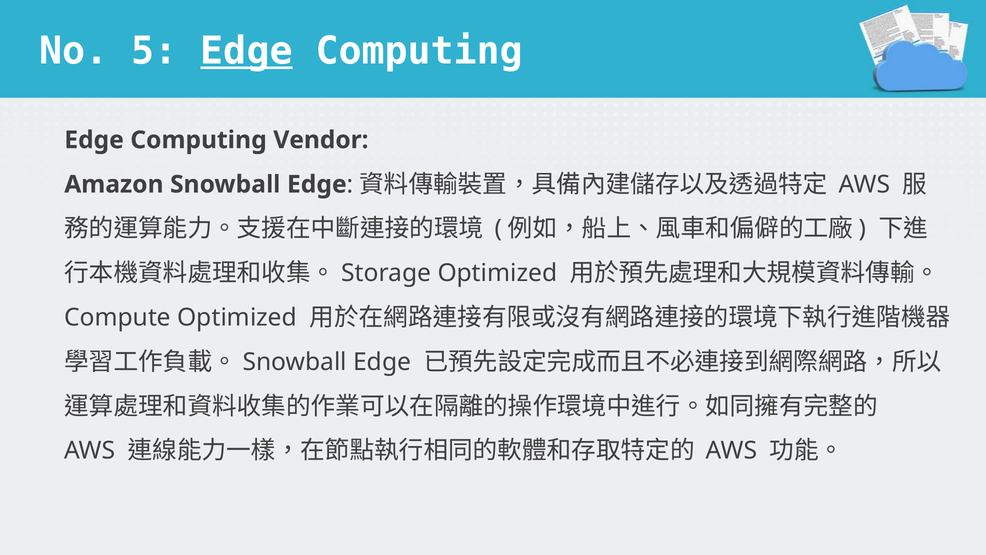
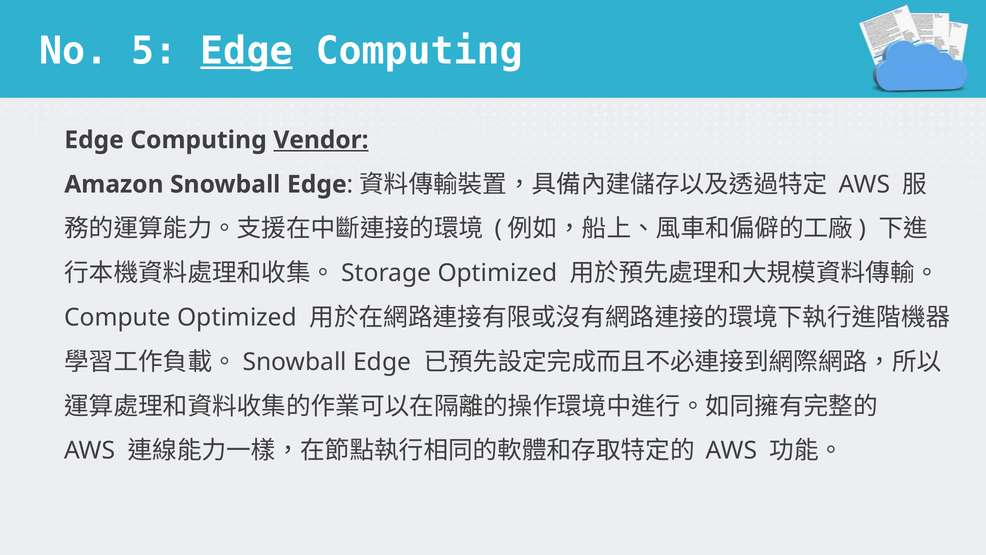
Vendor underline: none -> present
